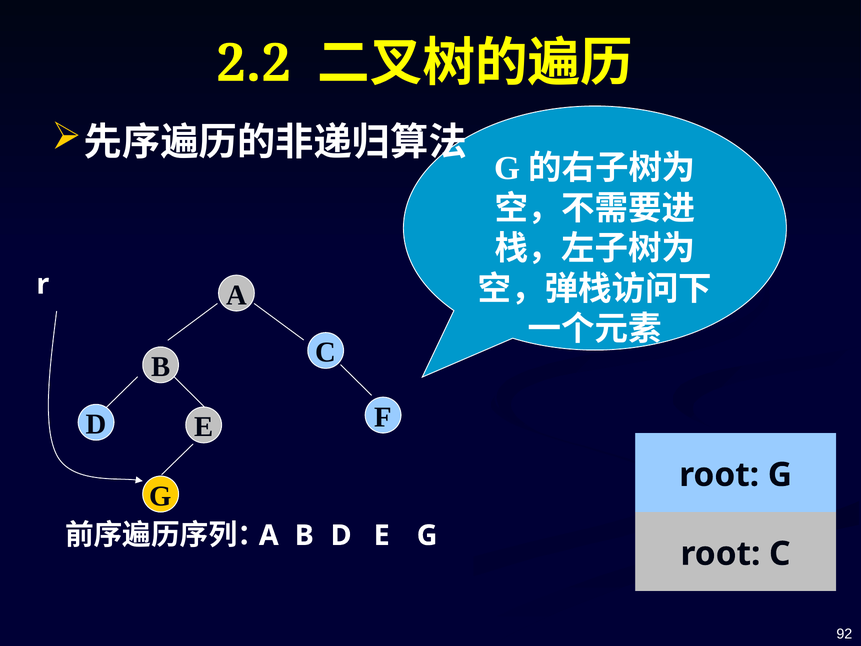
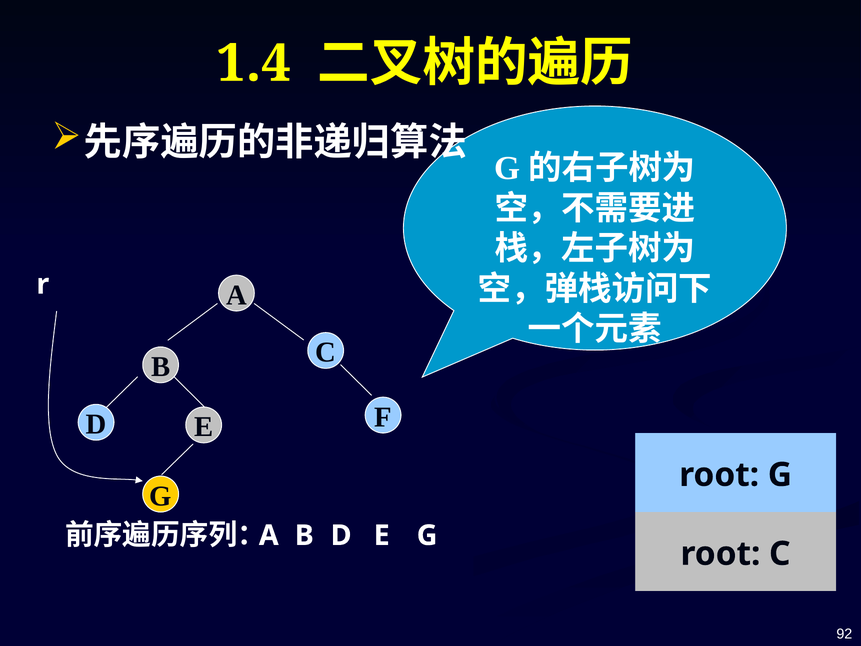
2.2: 2.2 -> 1.4
